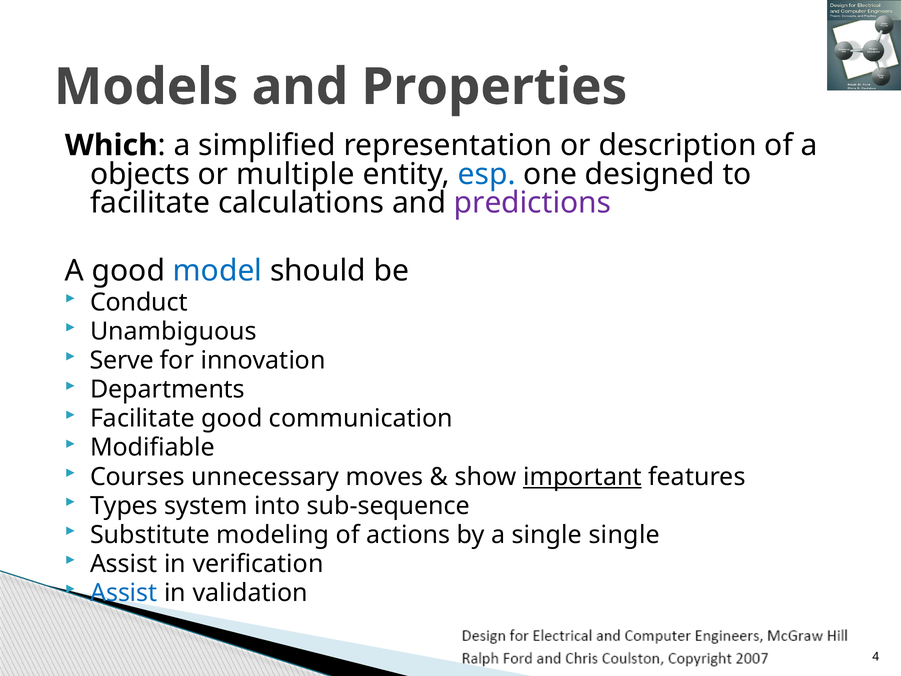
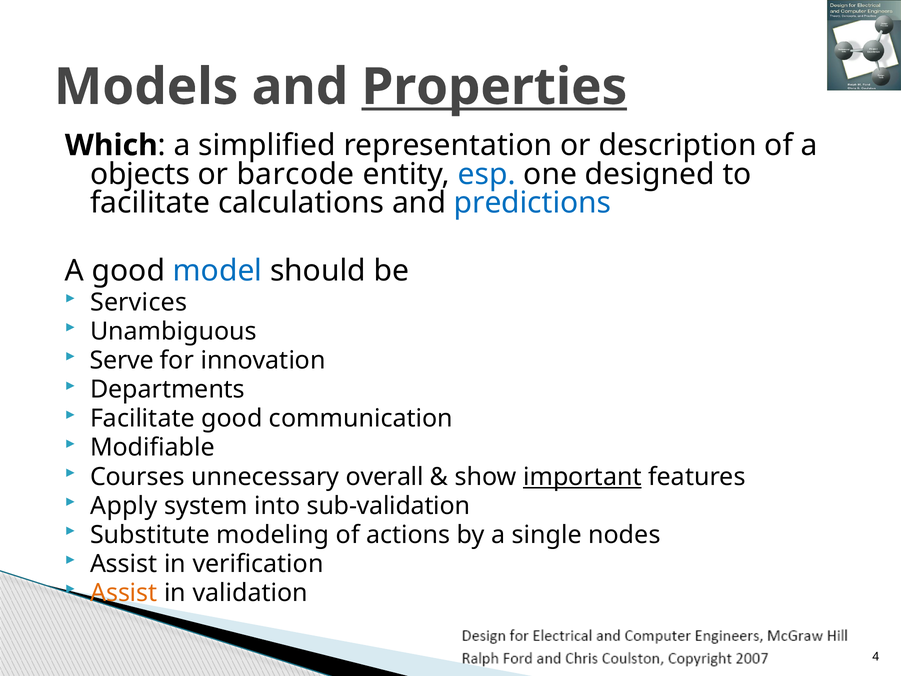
Properties underline: none -> present
multiple: multiple -> barcode
predictions colour: purple -> blue
Conduct: Conduct -> Services
moves: moves -> overall
Types: Types -> Apply
sub-sequence: sub-sequence -> sub-validation
single single: single -> nodes
Assist at (124, 593) colour: blue -> orange
